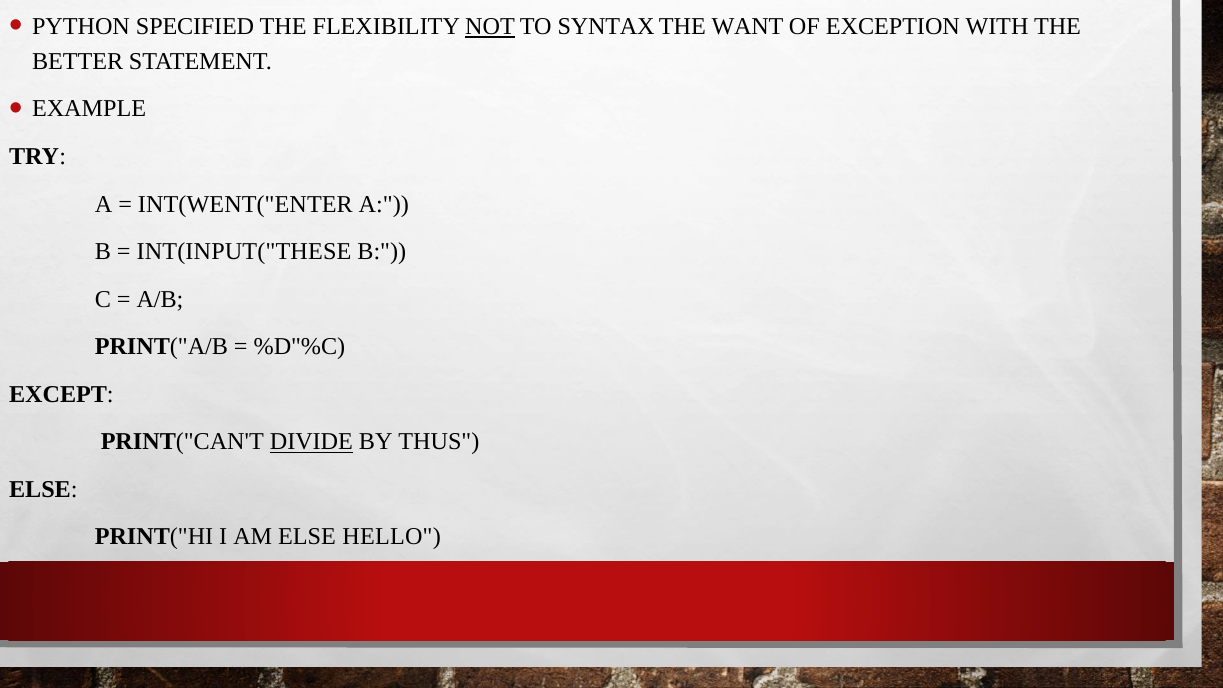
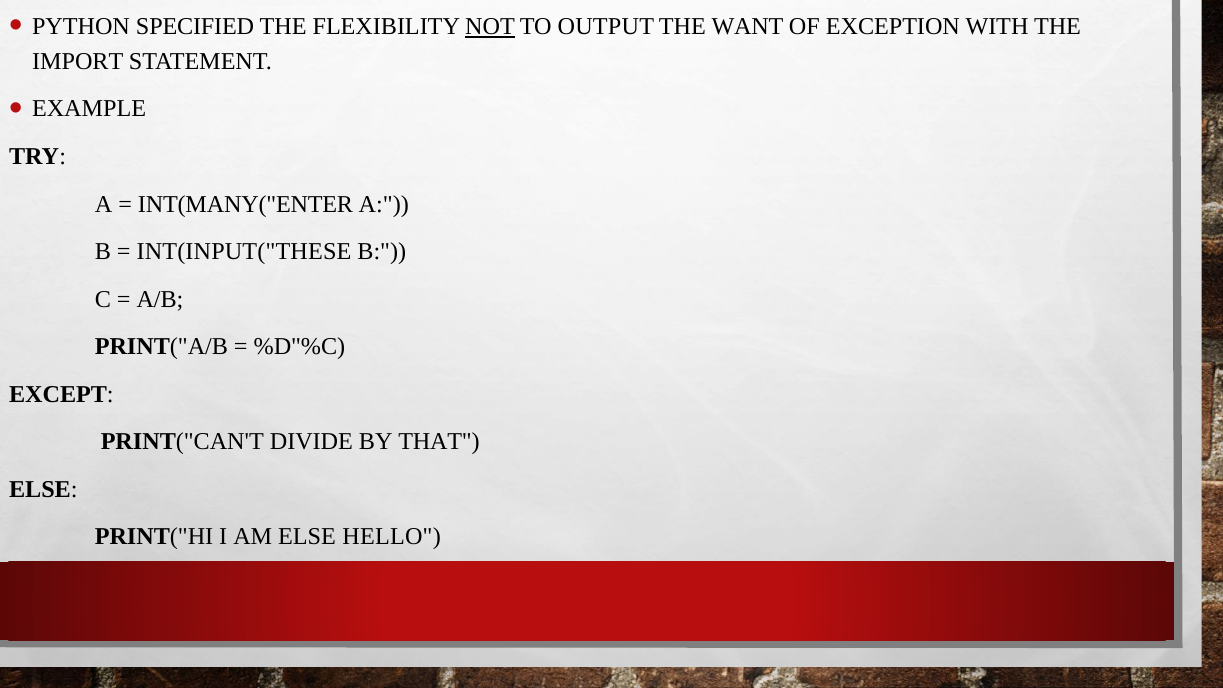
SYNTAX: SYNTAX -> OUTPUT
BETTER: BETTER -> IMPORT
INT(WENT("ENTER: INT(WENT("ENTER -> INT(MANY("ENTER
DIVIDE underline: present -> none
THUS: THUS -> THAT
